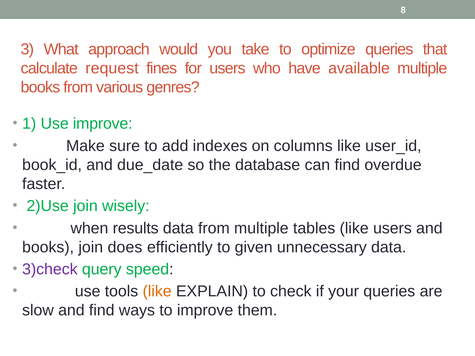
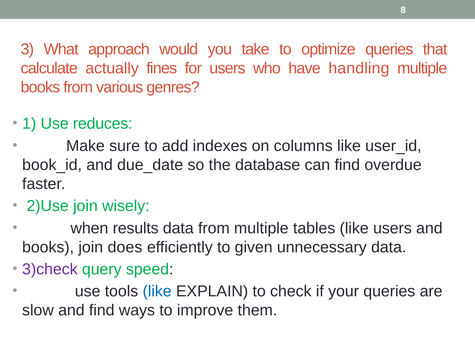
request: request -> actually
available: available -> handling
Use improve: improve -> reduces
like at (157, 292) colour: orange -> blue
